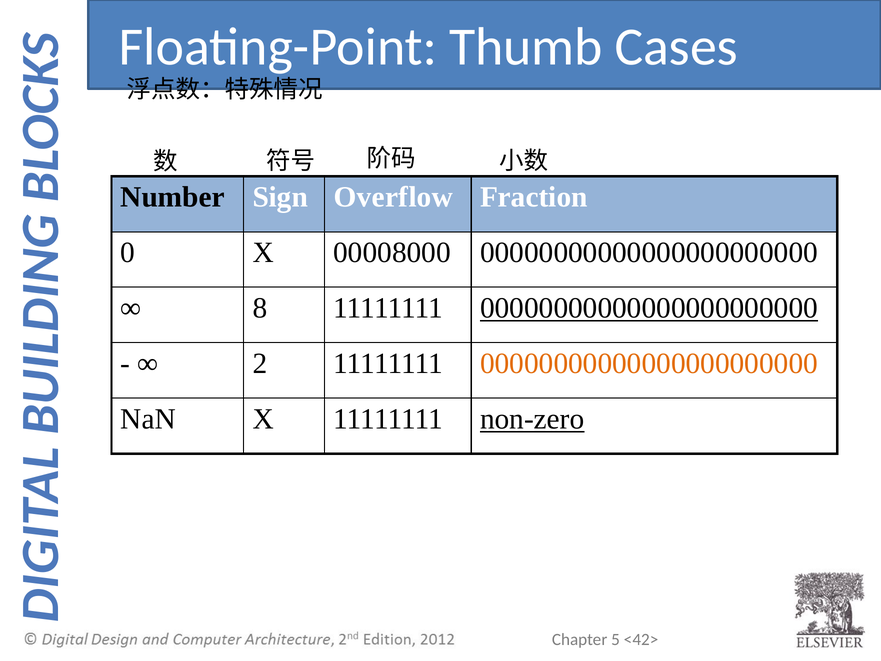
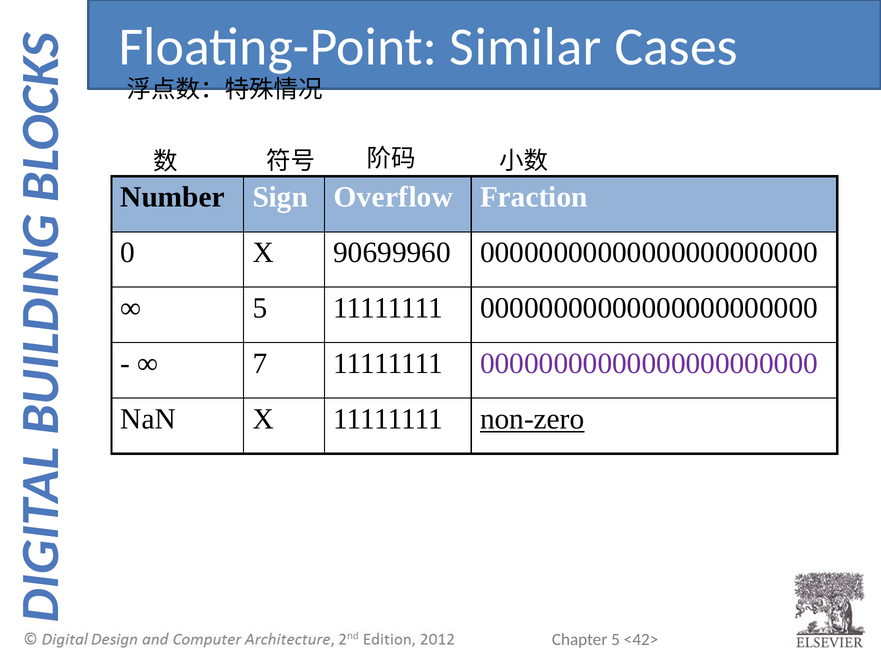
Thumb: Thumb -> Similar
00008000: 00008000 -> 90699960
8 at (260, 308): 8 -> 5
00000000000000000000000 at (649, 308) underline: present -> none
2: 2 -> 7
00000000000000000000000 at (649, 363) colour: orange -> purple
